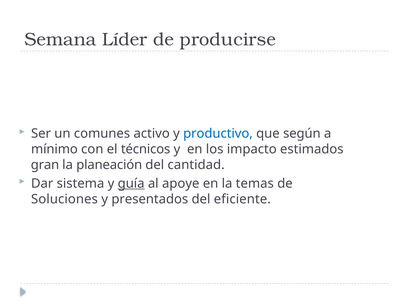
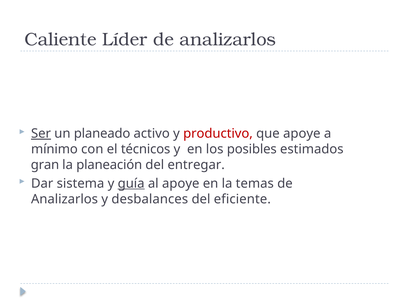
Semana: Semana -> Caliente
Líder de producirse: producirse -> analizarlos
Ser underline: none -> present
comunes: comunes -> planeado
productivo colour: blue -> red
que según: según -> apoye
impacto: impacto -> posibles
cantidad: cantidad -> entregar
Soluciones at (64, 200): Soluciones -> Analizarlos
presentados: presentados -> desbalances
